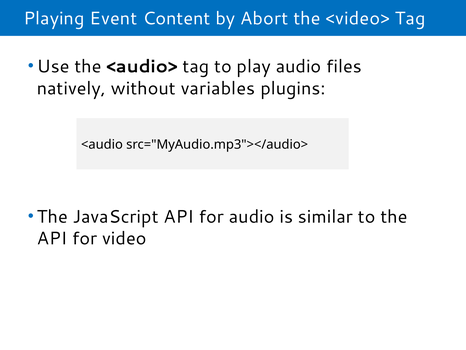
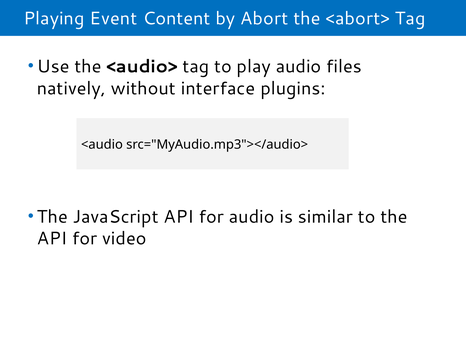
<video>: <video> -> <abort>
variables: variables -> interface
